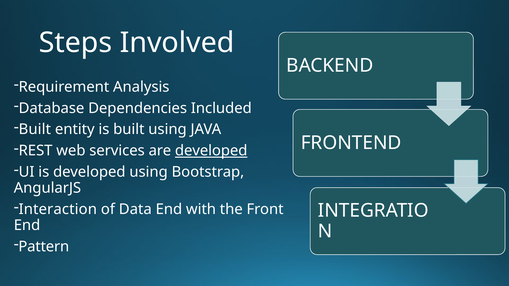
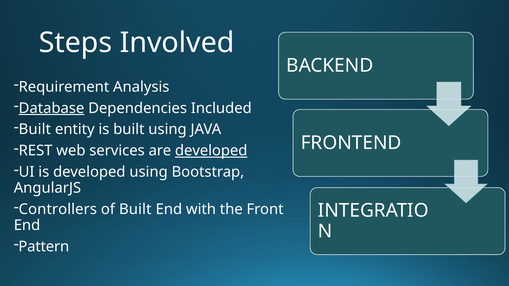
Database underline: none -> present
Interaction: Interaction -> Controllers
of Data: Data -> Built
